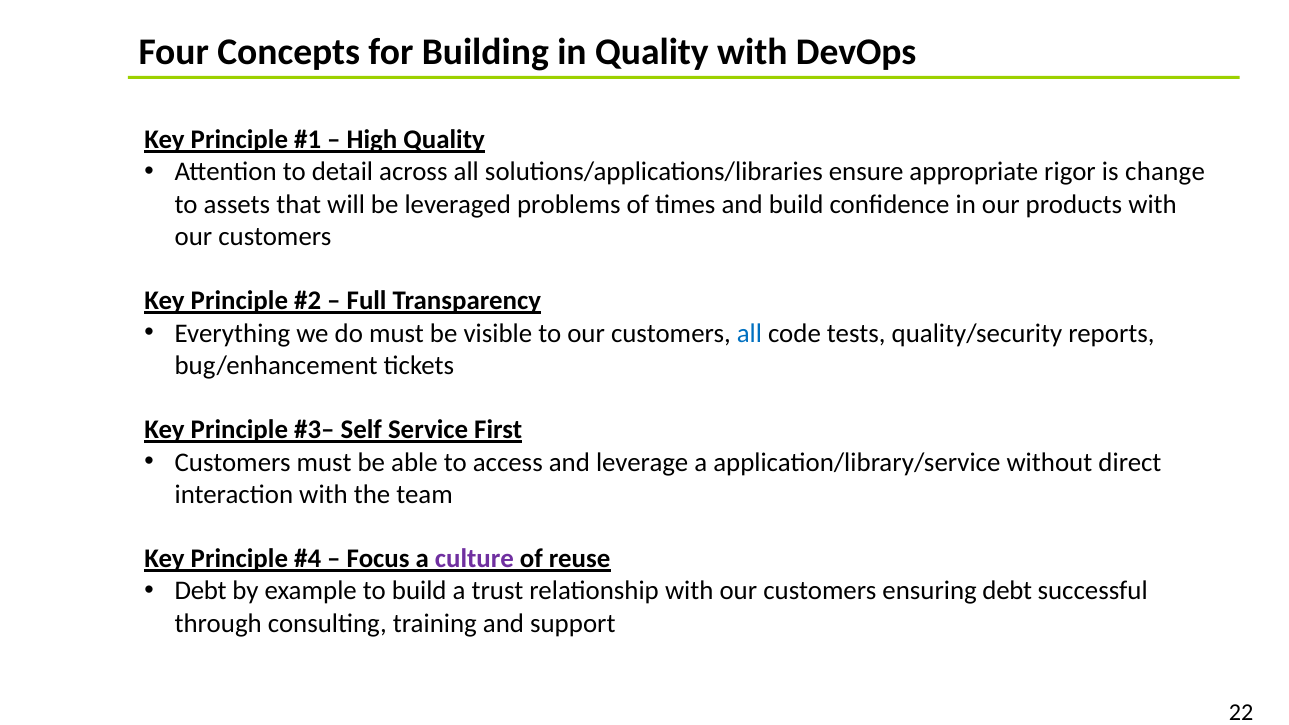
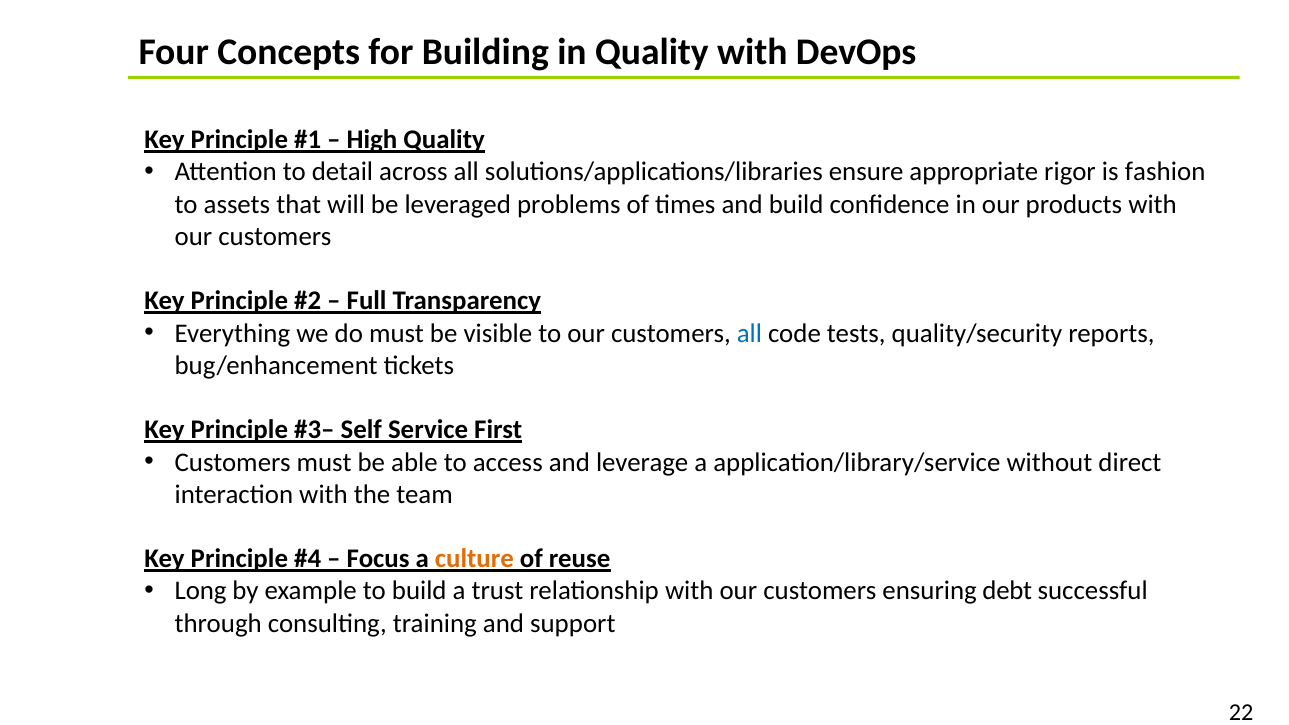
change: change -> fashion
culture colour: purple -> orange
Debt at (201, 591): Debt -> Long
